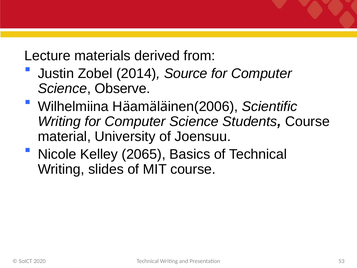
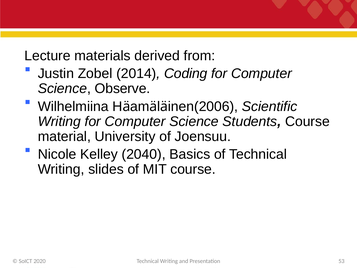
Source: Source -> Coding
2065: 2065 -> 2040
